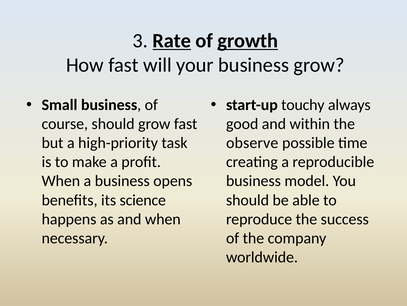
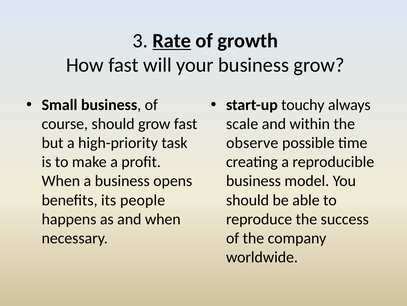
growth underline: present -> none
good: good -> scale
science: science -> people
